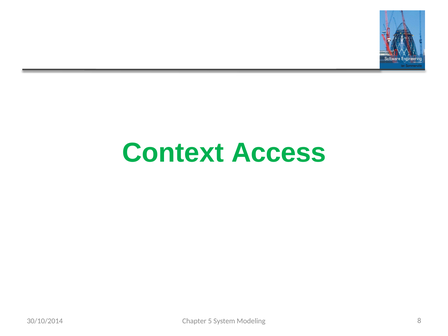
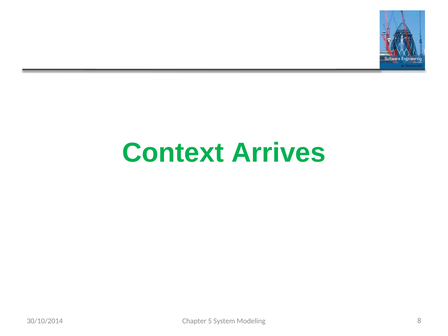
Access: Access -> Arrives
